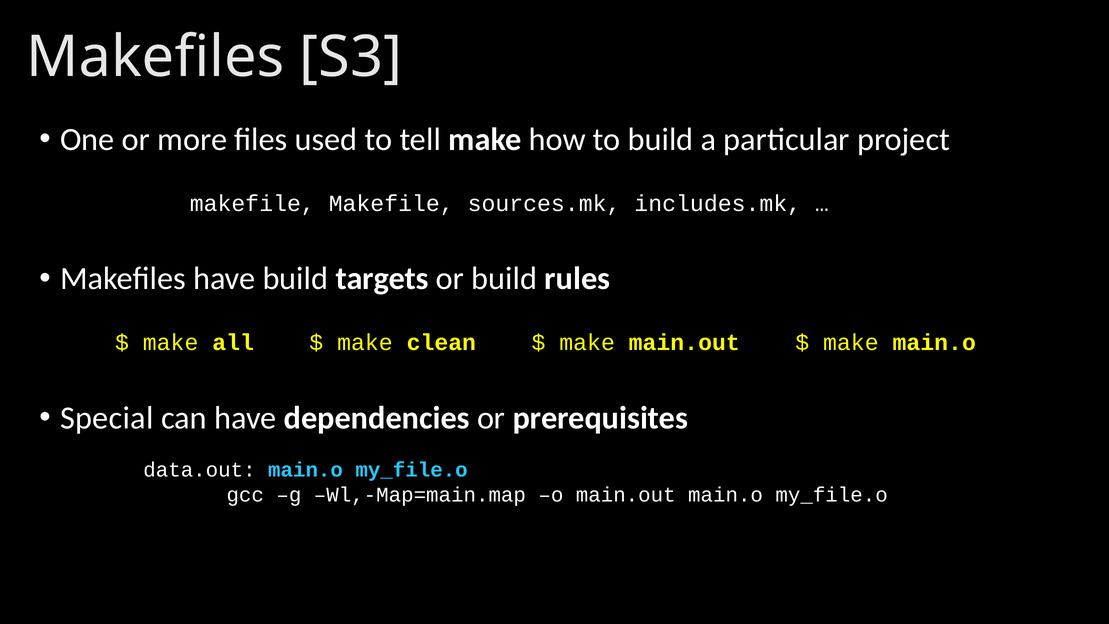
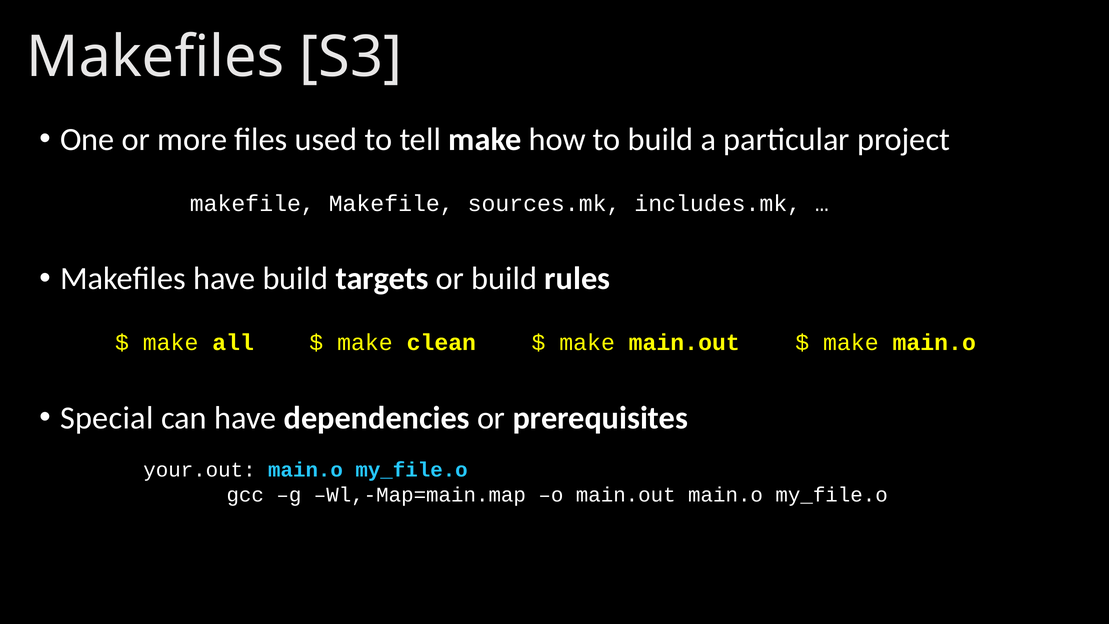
data.out: data.out -> your.out
